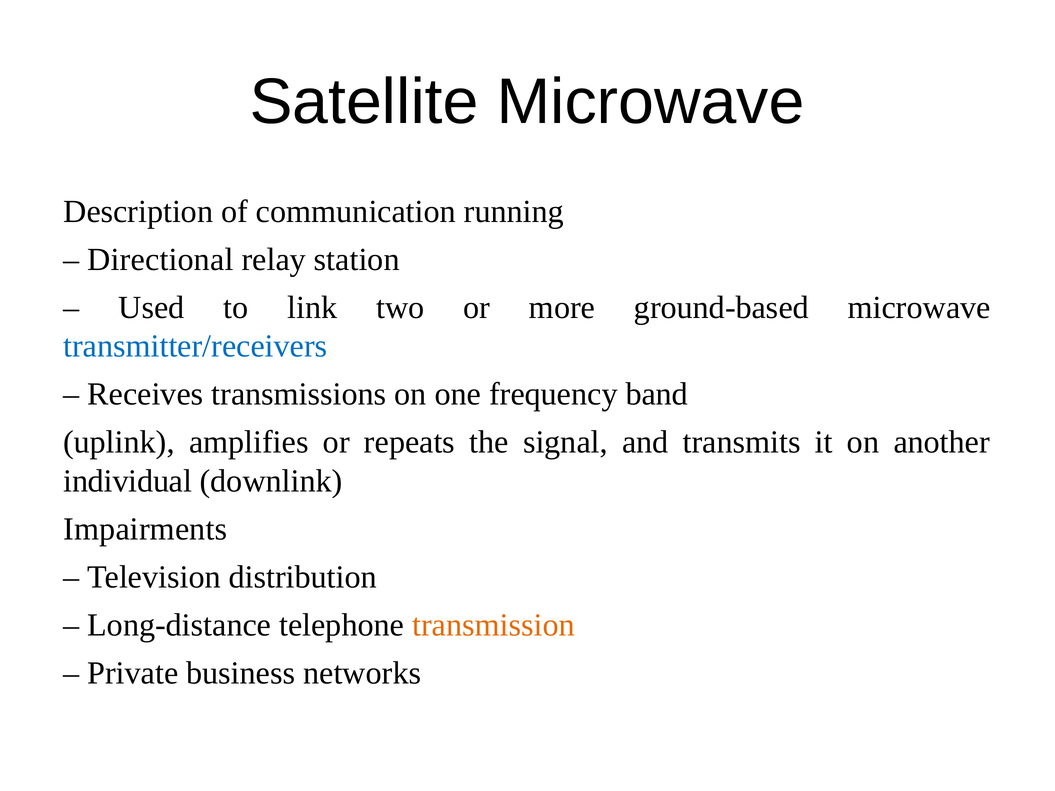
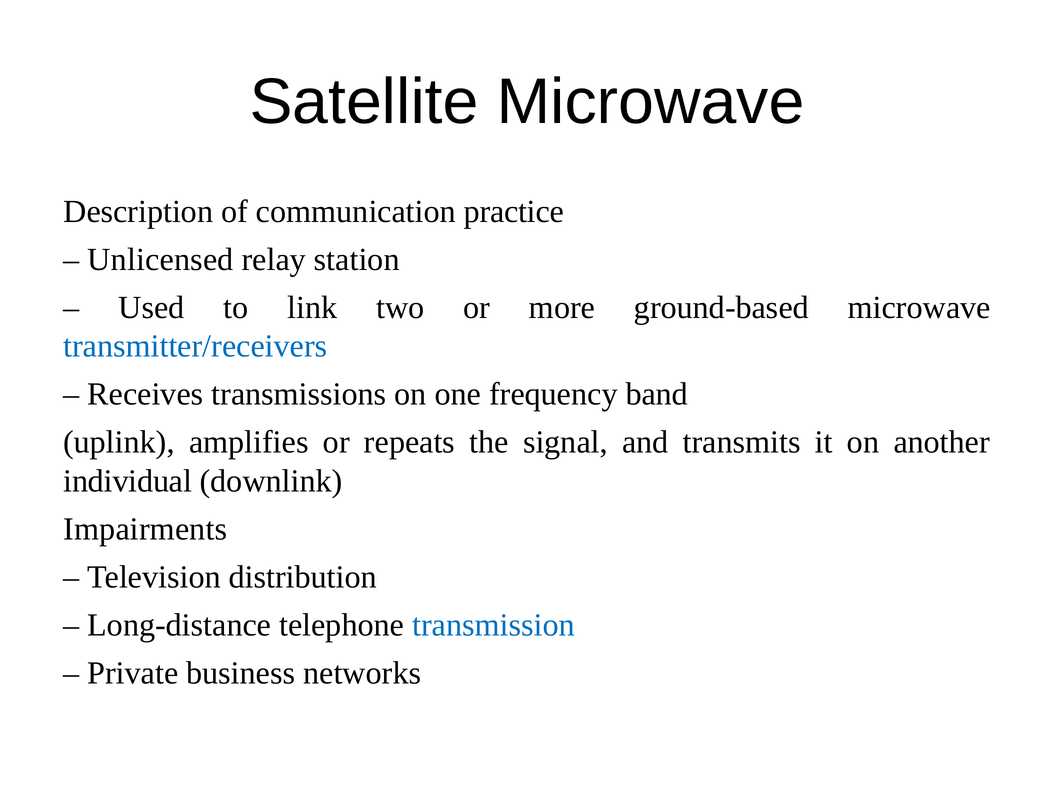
running: running -> practice
Directional: Directional -> Unlicensed
transmission colour: orange -> blue
